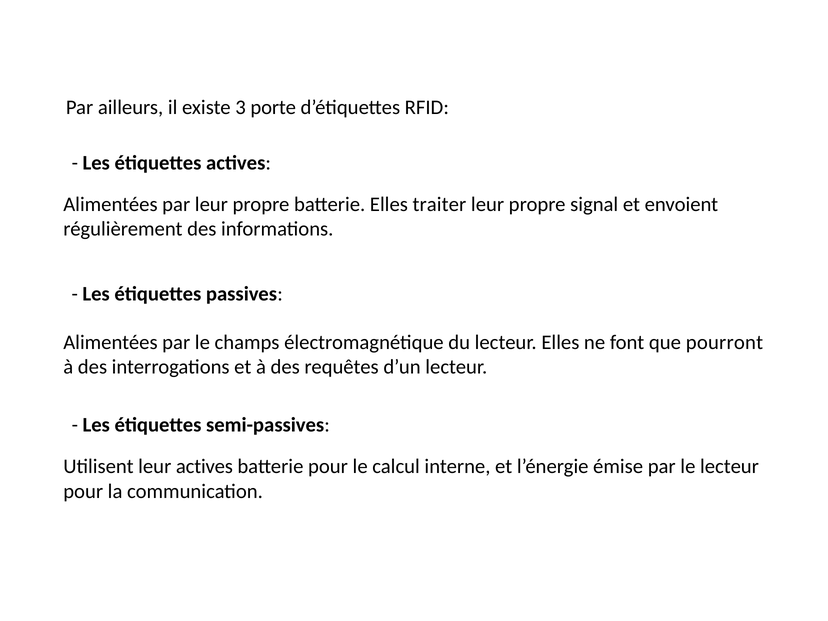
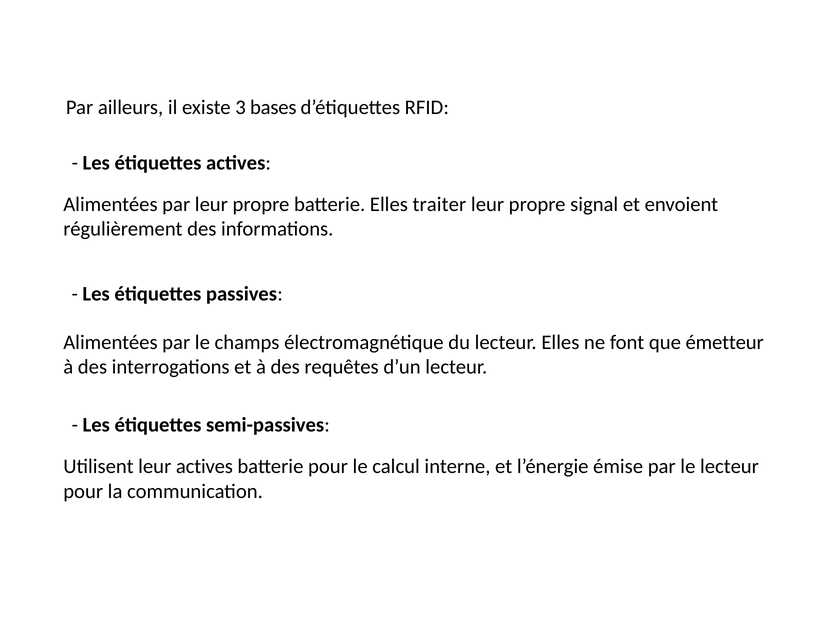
porte: porte -> bases
pourront: pourront -> émetteur
